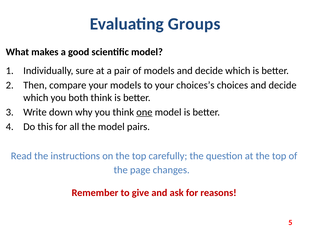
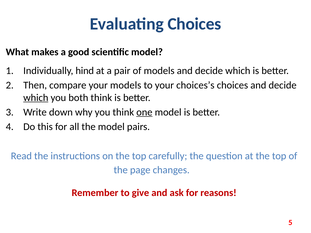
Evaluating Groups: Groups -> Choices
sure: sure -> hind
which at (36, 98) underline: none -> present
